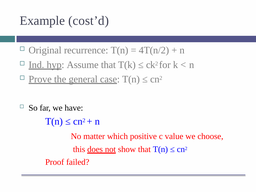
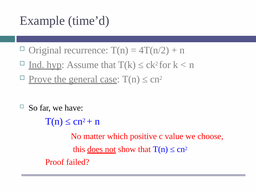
cost’d: cost’d -> time’d
